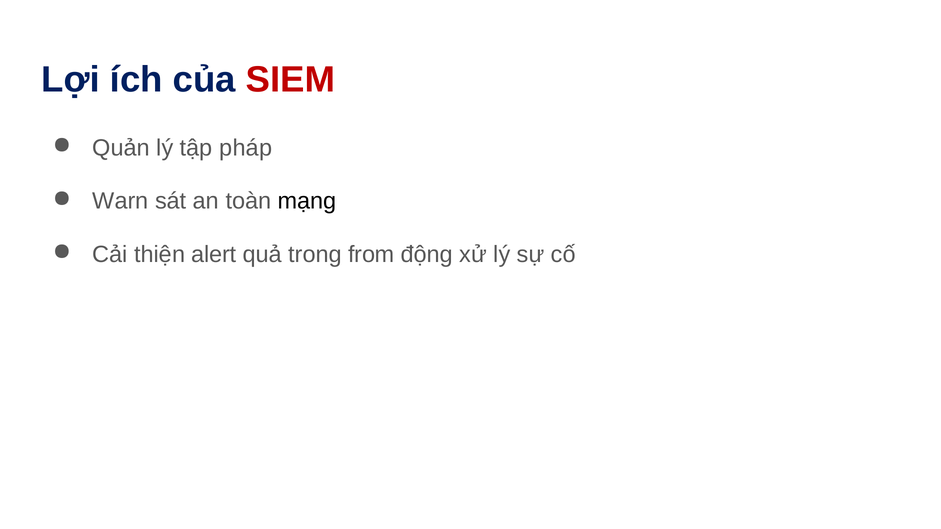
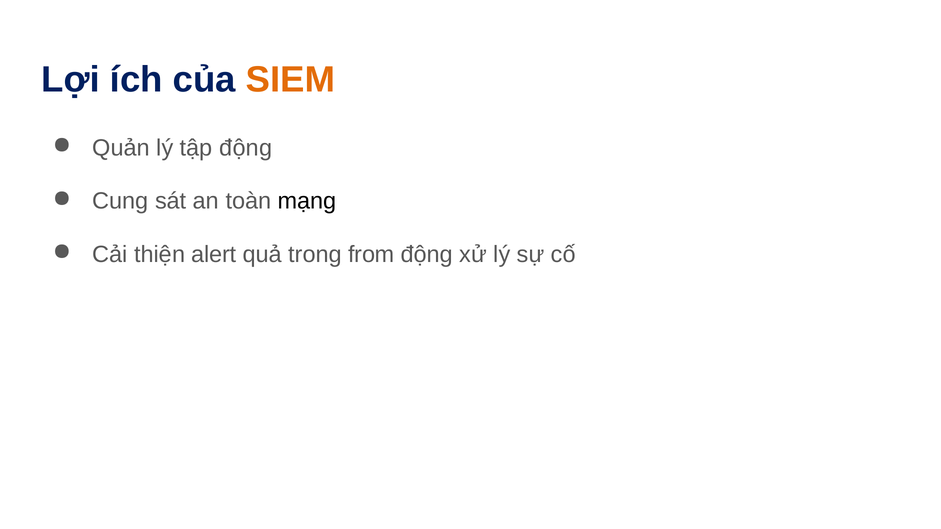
SIEM colour: red -> orange
tập pháp: pháp -> động
Warn: Warn -> Cung
